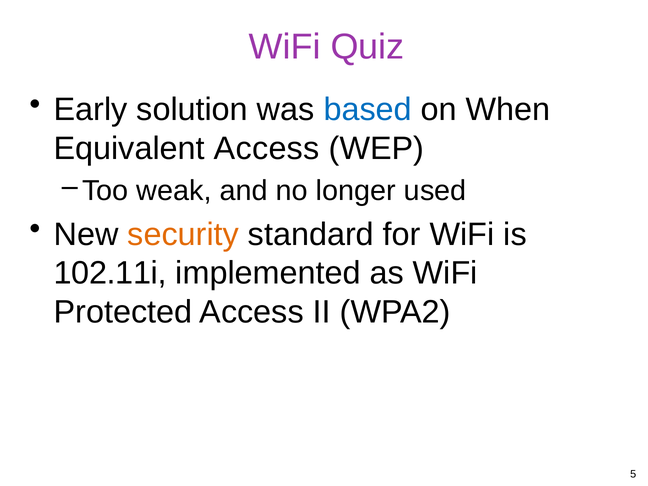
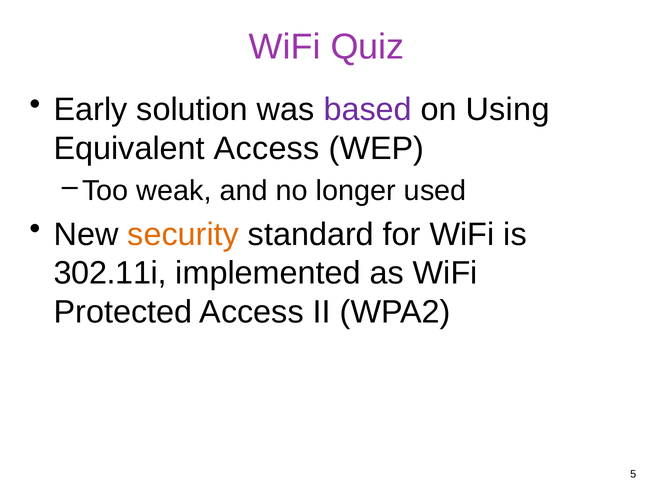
based colour: blue -> purple
When: When -> Using
102.11i: 102.11i -> 302.11i
